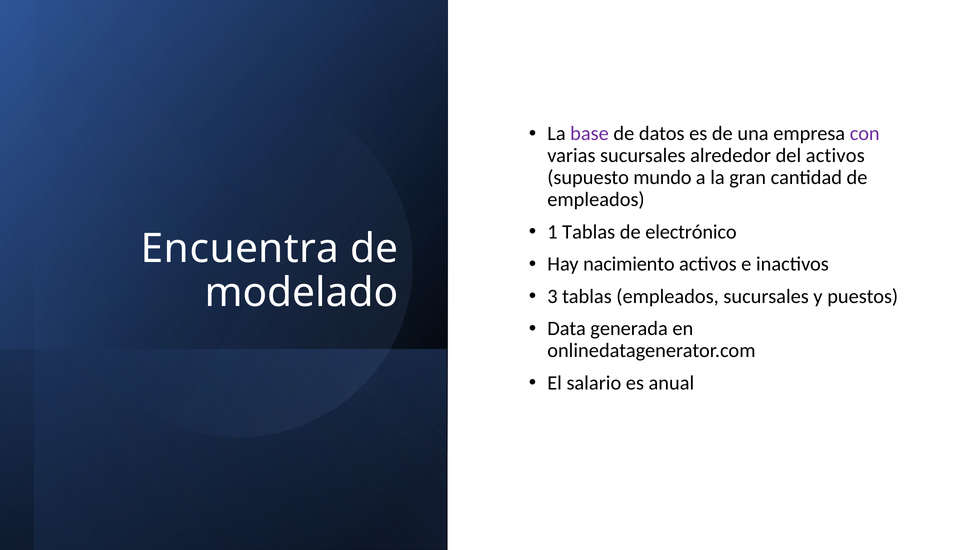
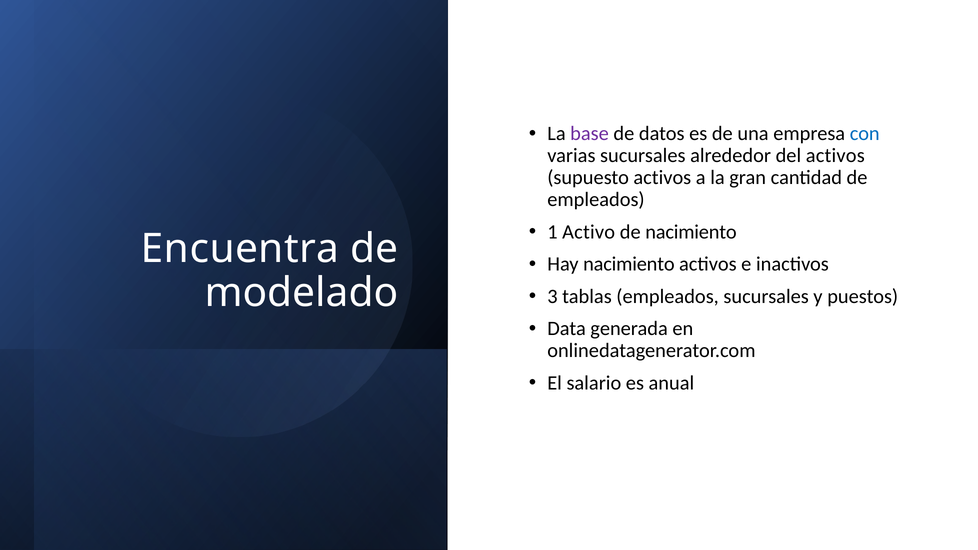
con colour: purple -> blue
supuesto mundo: mundo -> activos
1 Tablas: Tablas -> Activo
de electrónico: electrónico -> nacimiento
